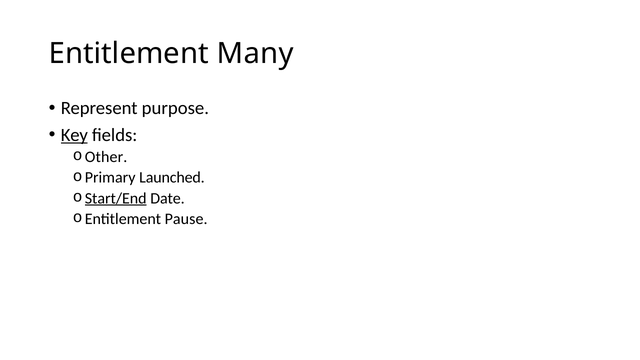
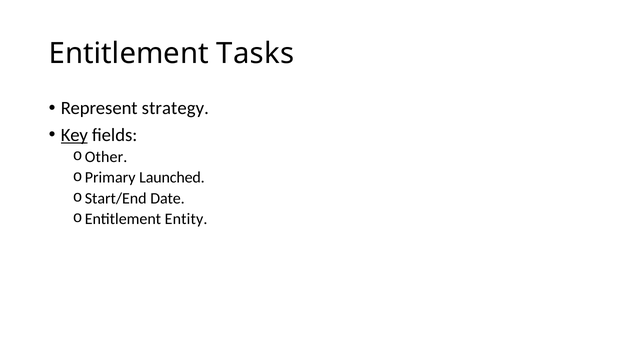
Many: Many -> Tasks
purpose: purpose -> strategy
Start/End underline: present -> none
Pause: Pause -> Entity
